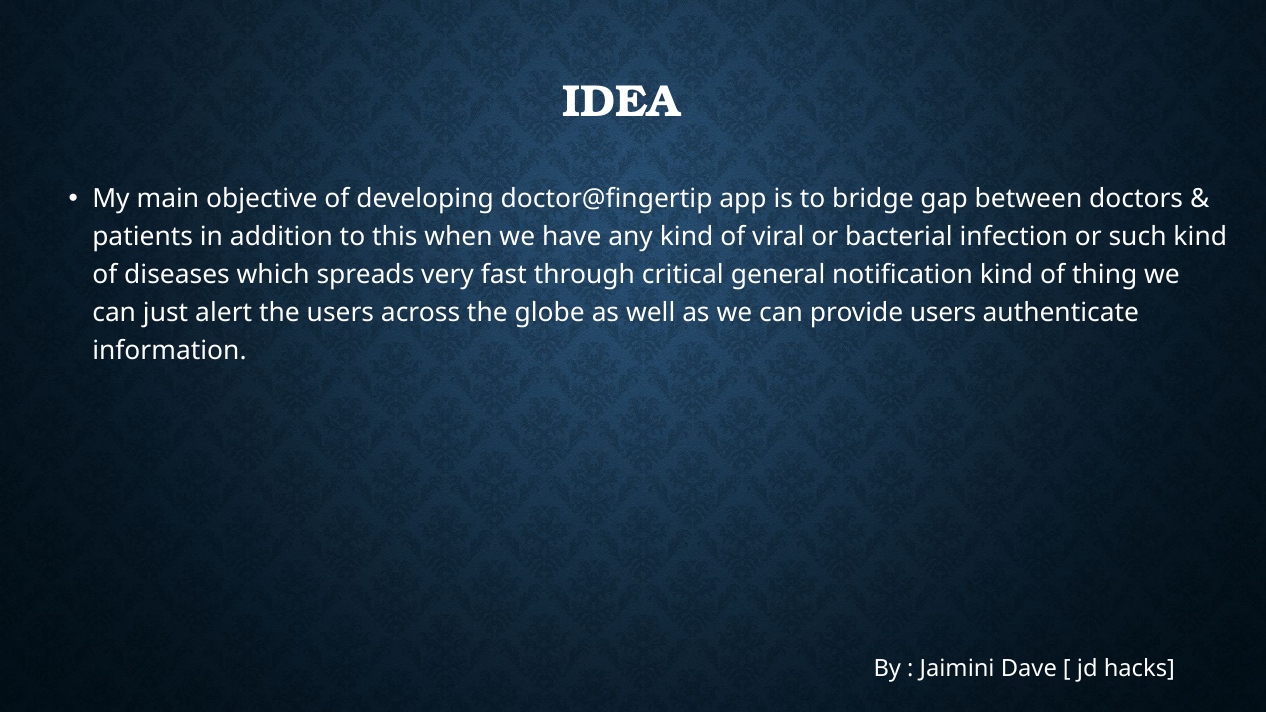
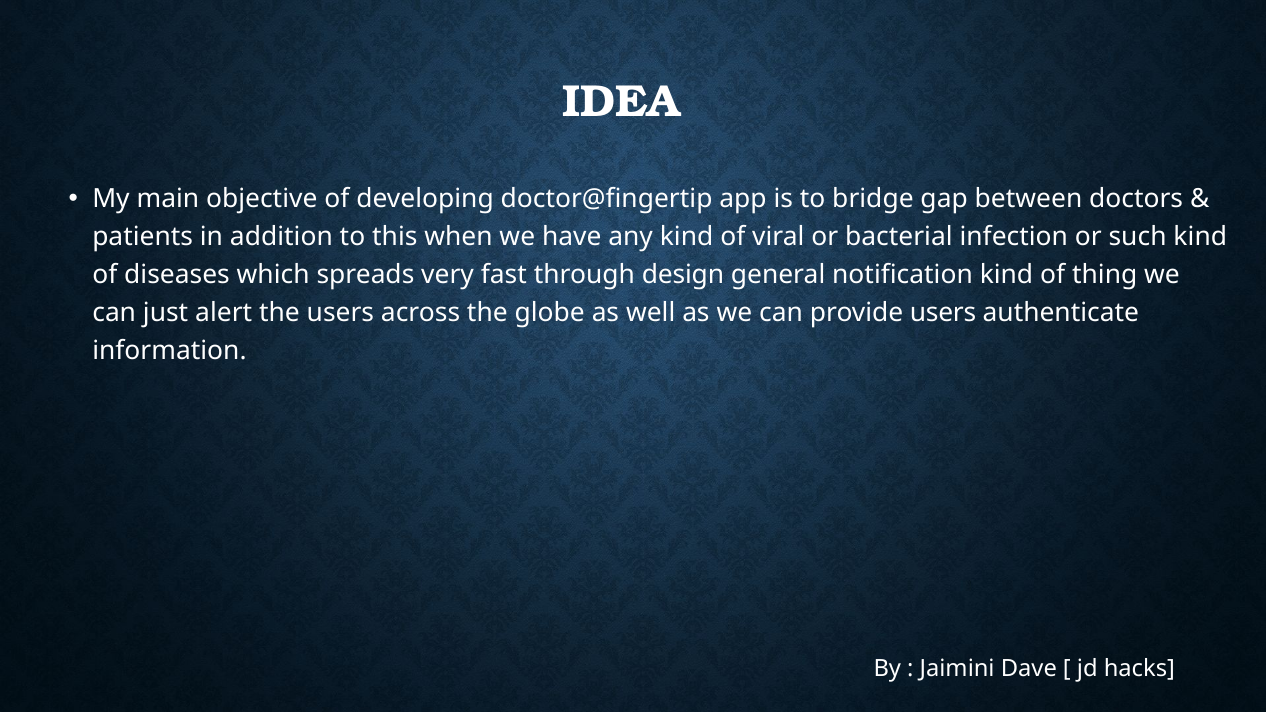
critical: critical -> design
